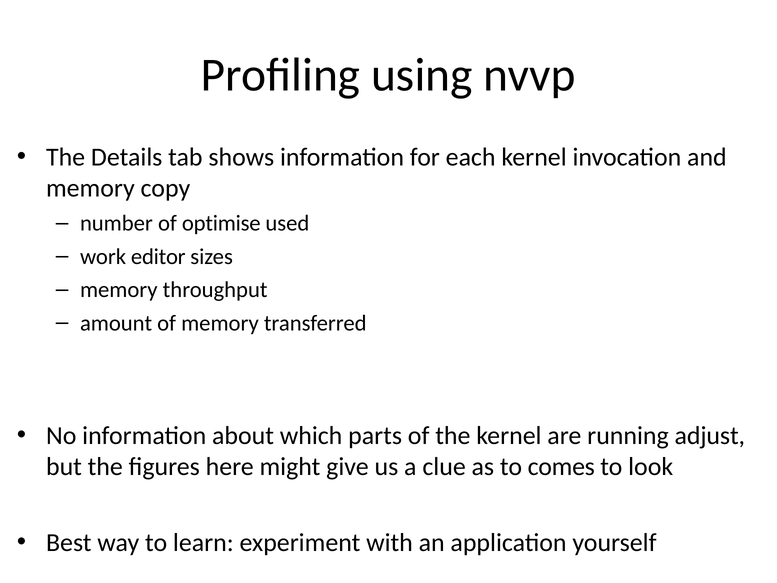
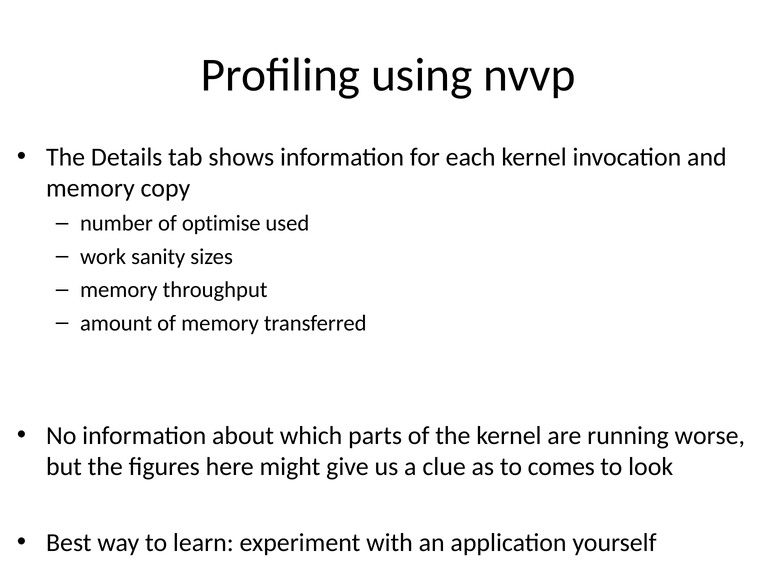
editor: editor -> sanity
adjust: adjust -> worse
